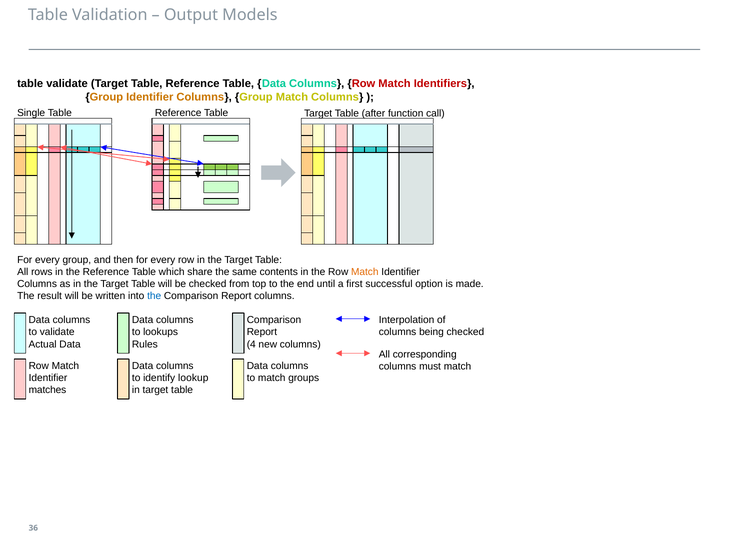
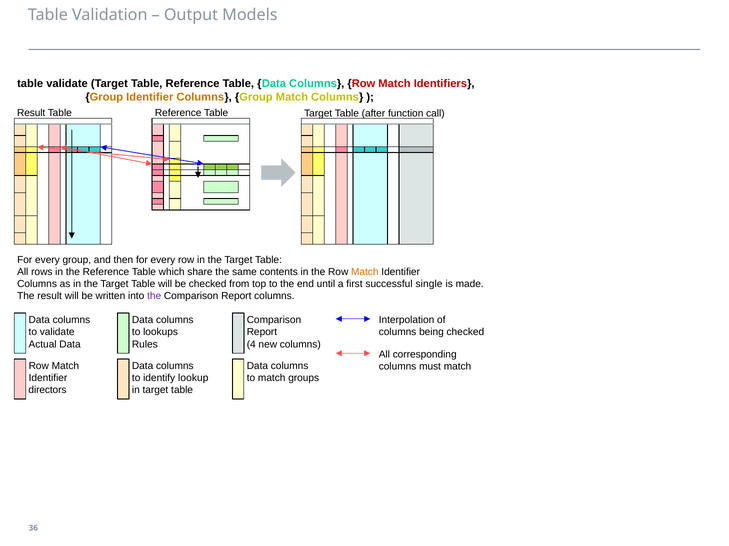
Single at (31, 113): Single -> Result
option: option -> single
the at (154, 297) colour: blue -> purple
matches: matches -> directors
